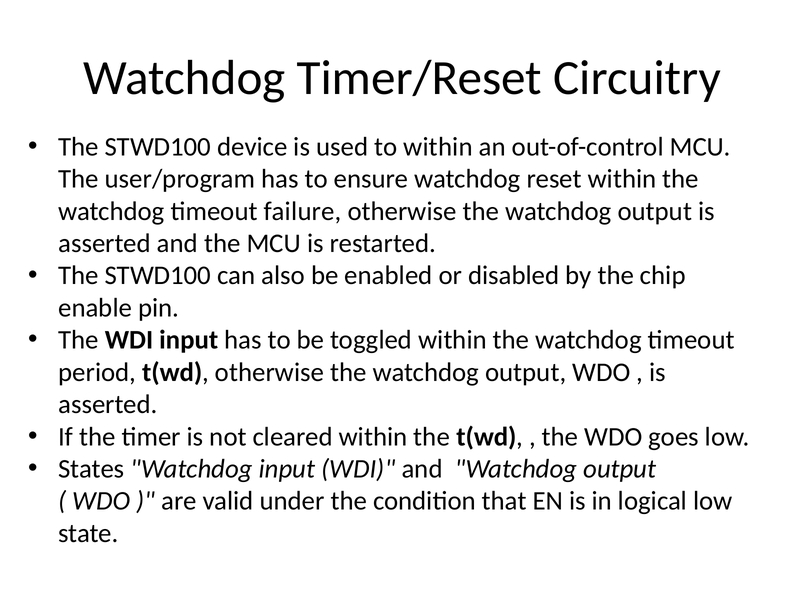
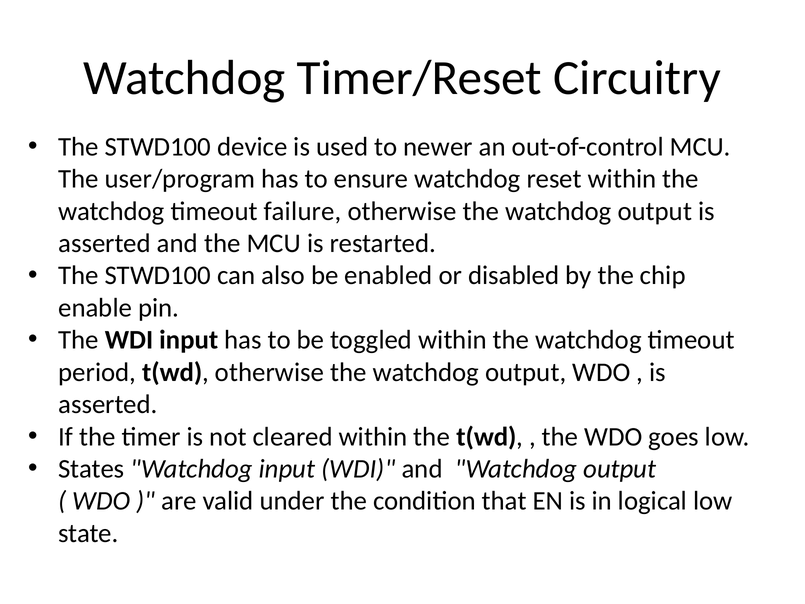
to within: within -> newer
